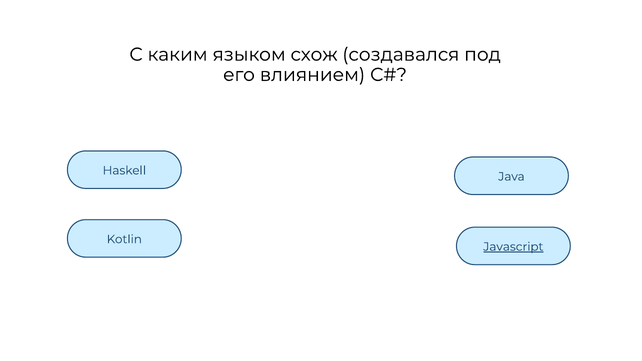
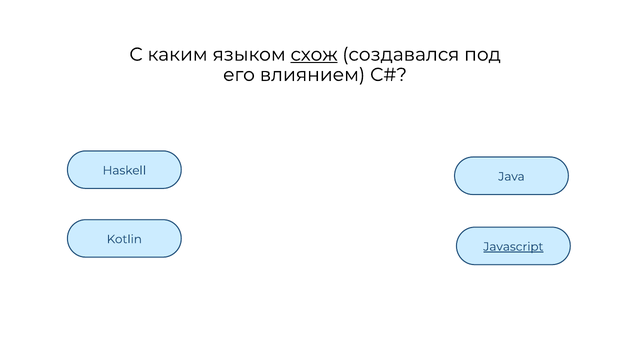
схож underline: none -> present
